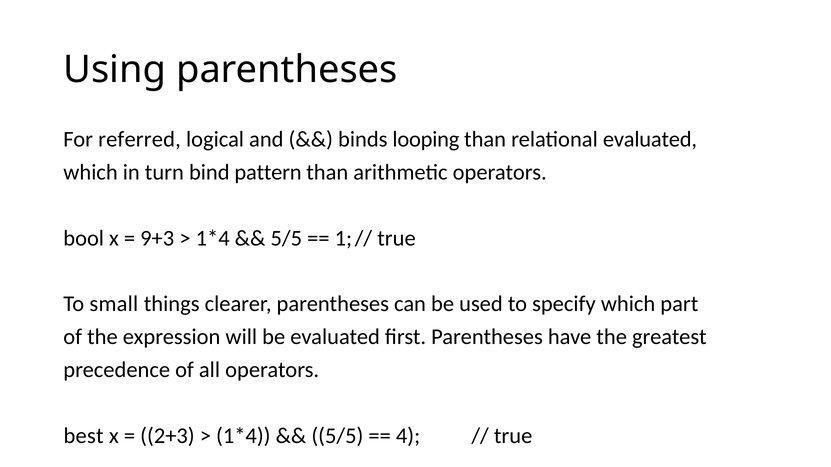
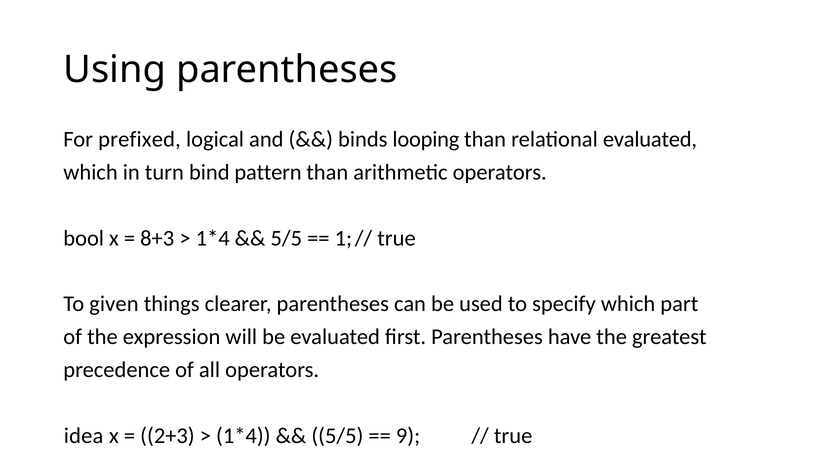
referred: referred -> prefixed
9+3: 9+3 -> 8+3
small: small -> given
best: best -> idea
4: 4 -> 9
